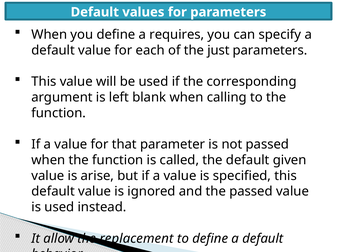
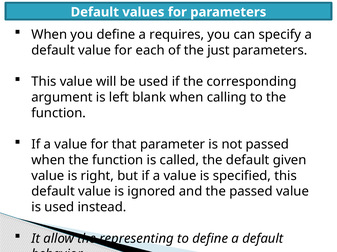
arise: arise -> right
replacement: replacement -> representing
